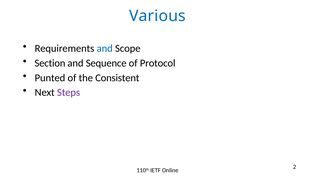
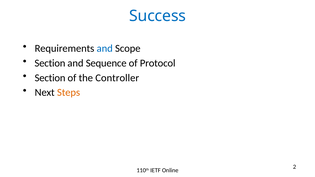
Various: Various -> Success
Punted at (50, 78): Punted -> Section
Consistent: Consistent -> Controller
Steps colour: purple -> orange
